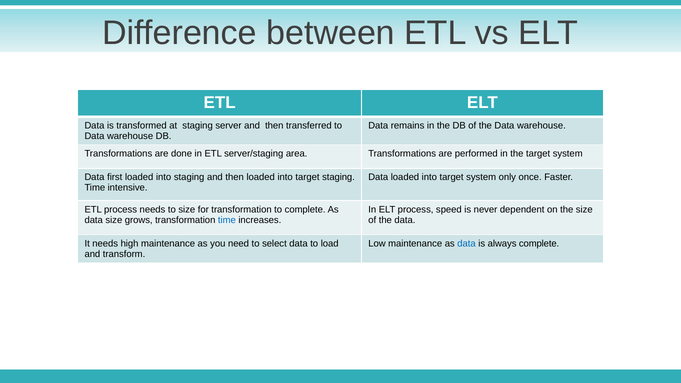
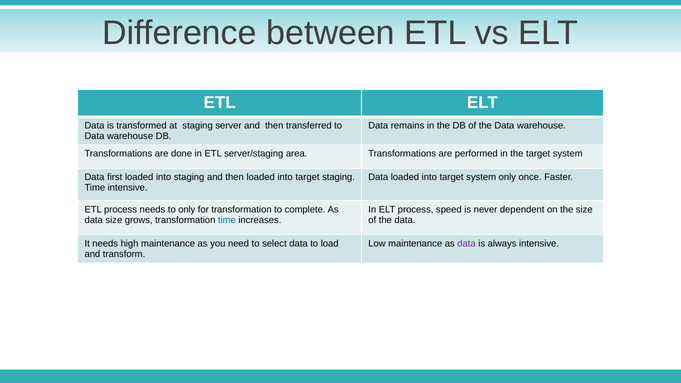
to size: size -> only
data at (467, 244) colour: blue -> purple
always complete: complete -> intensive
